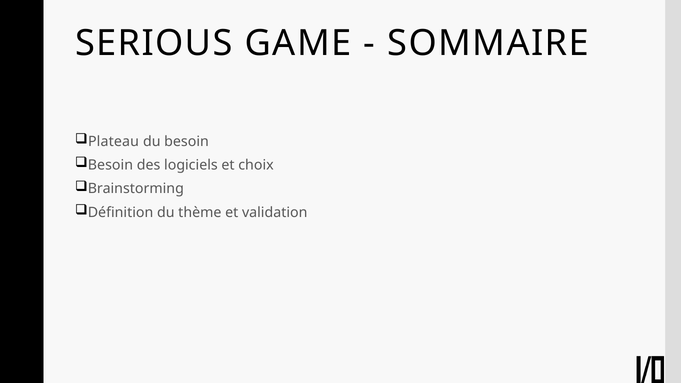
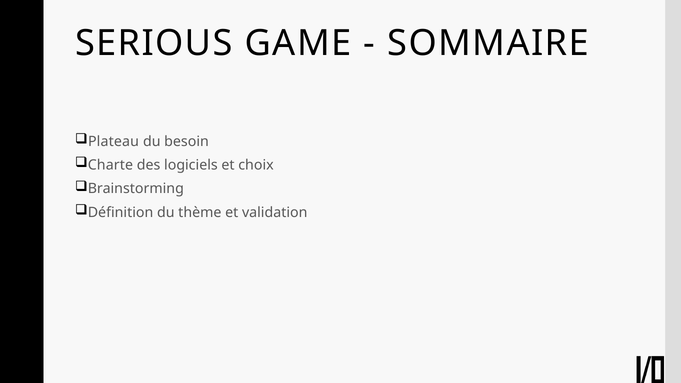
Besoin at (110, 165): Besoin -> Charte
